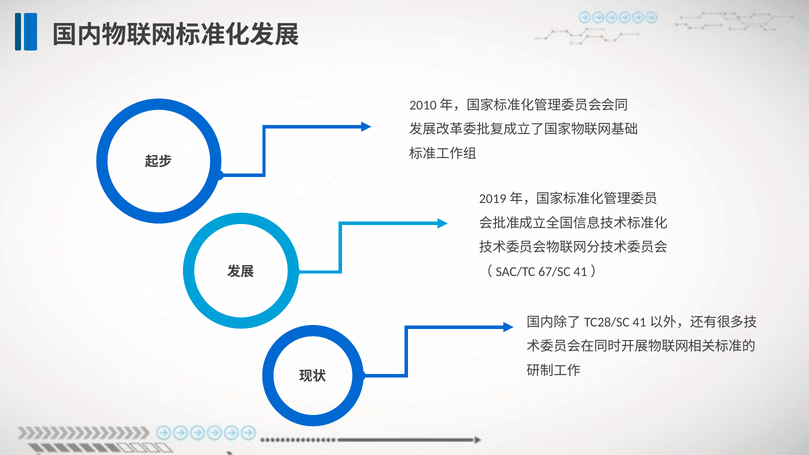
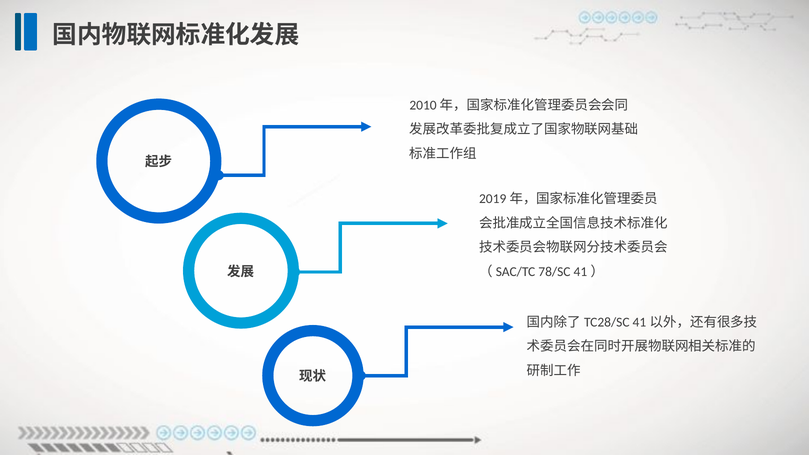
67/SC: 67/SC -> 78/SC
